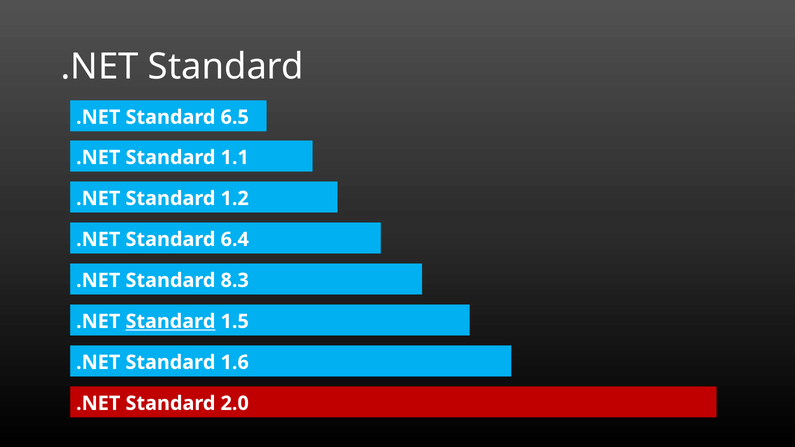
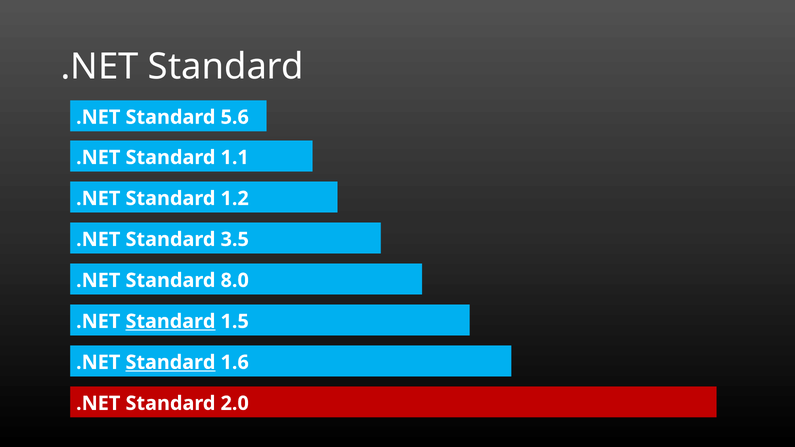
6.5: 6.5 -> 5.6
6.4: 6.4 -> 3.5
8.3: 8.3 -> 8.0
Standard at (170, 362) underline: none -> present
